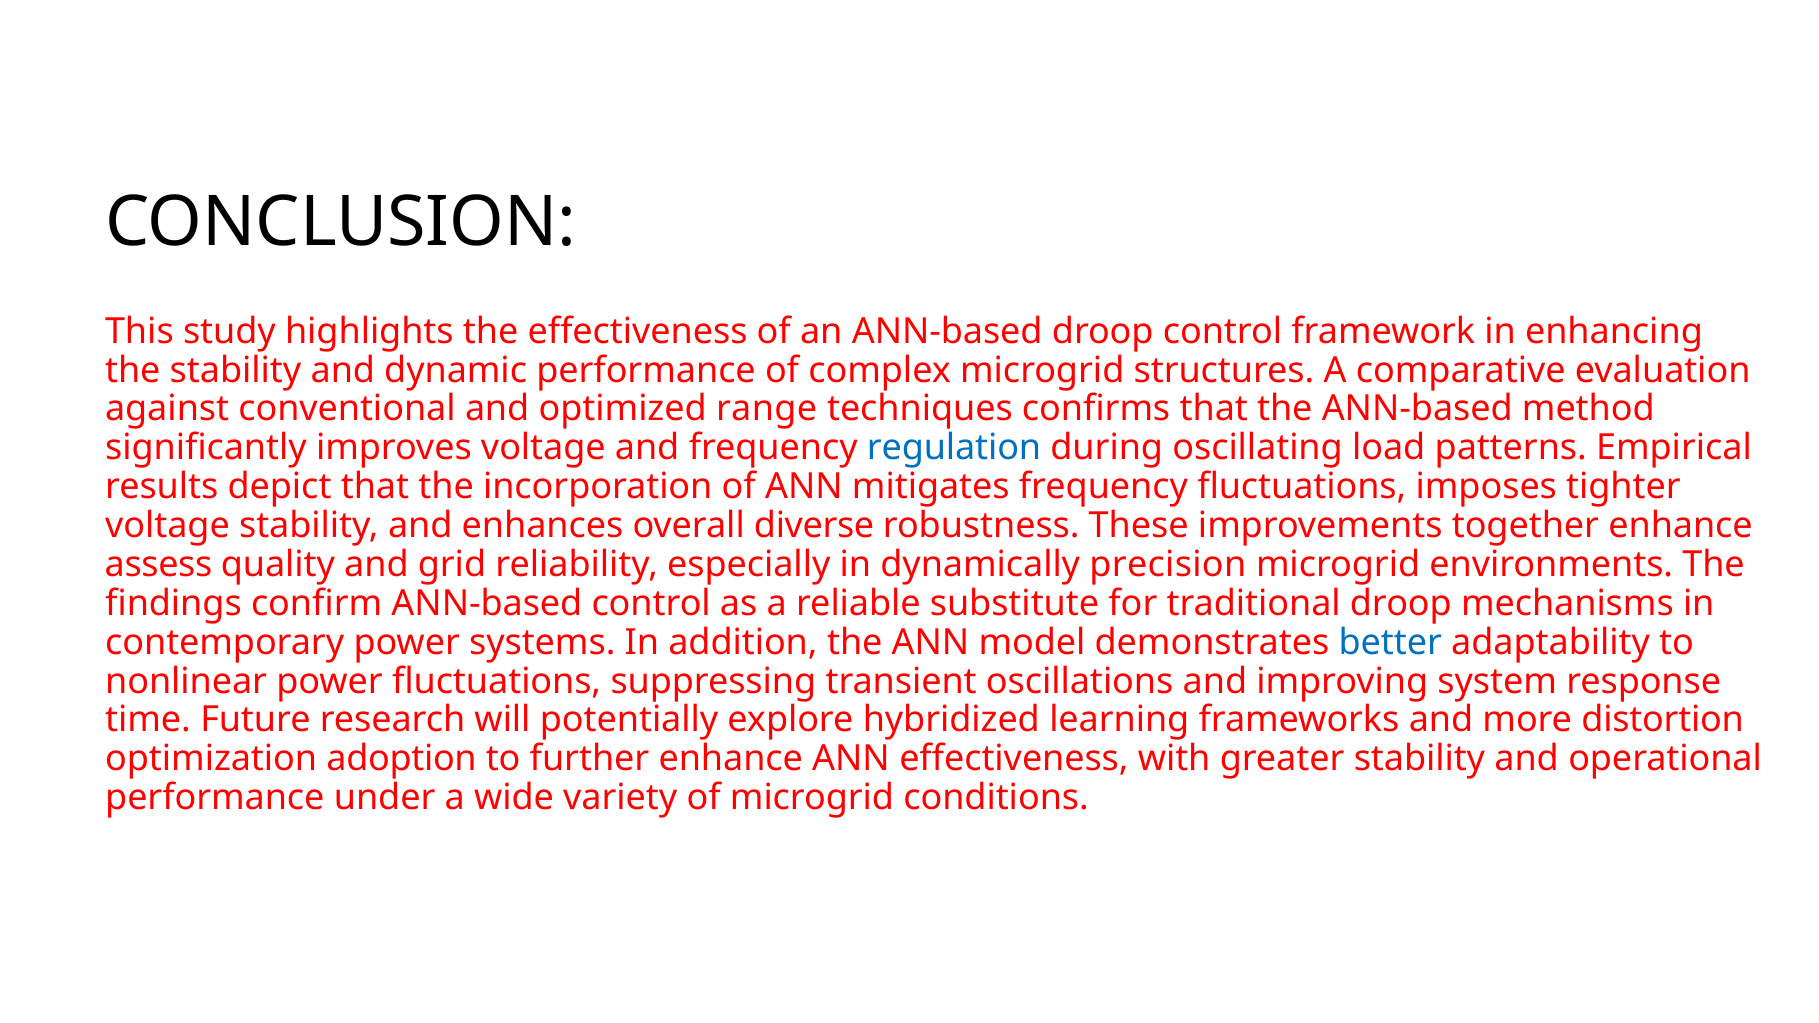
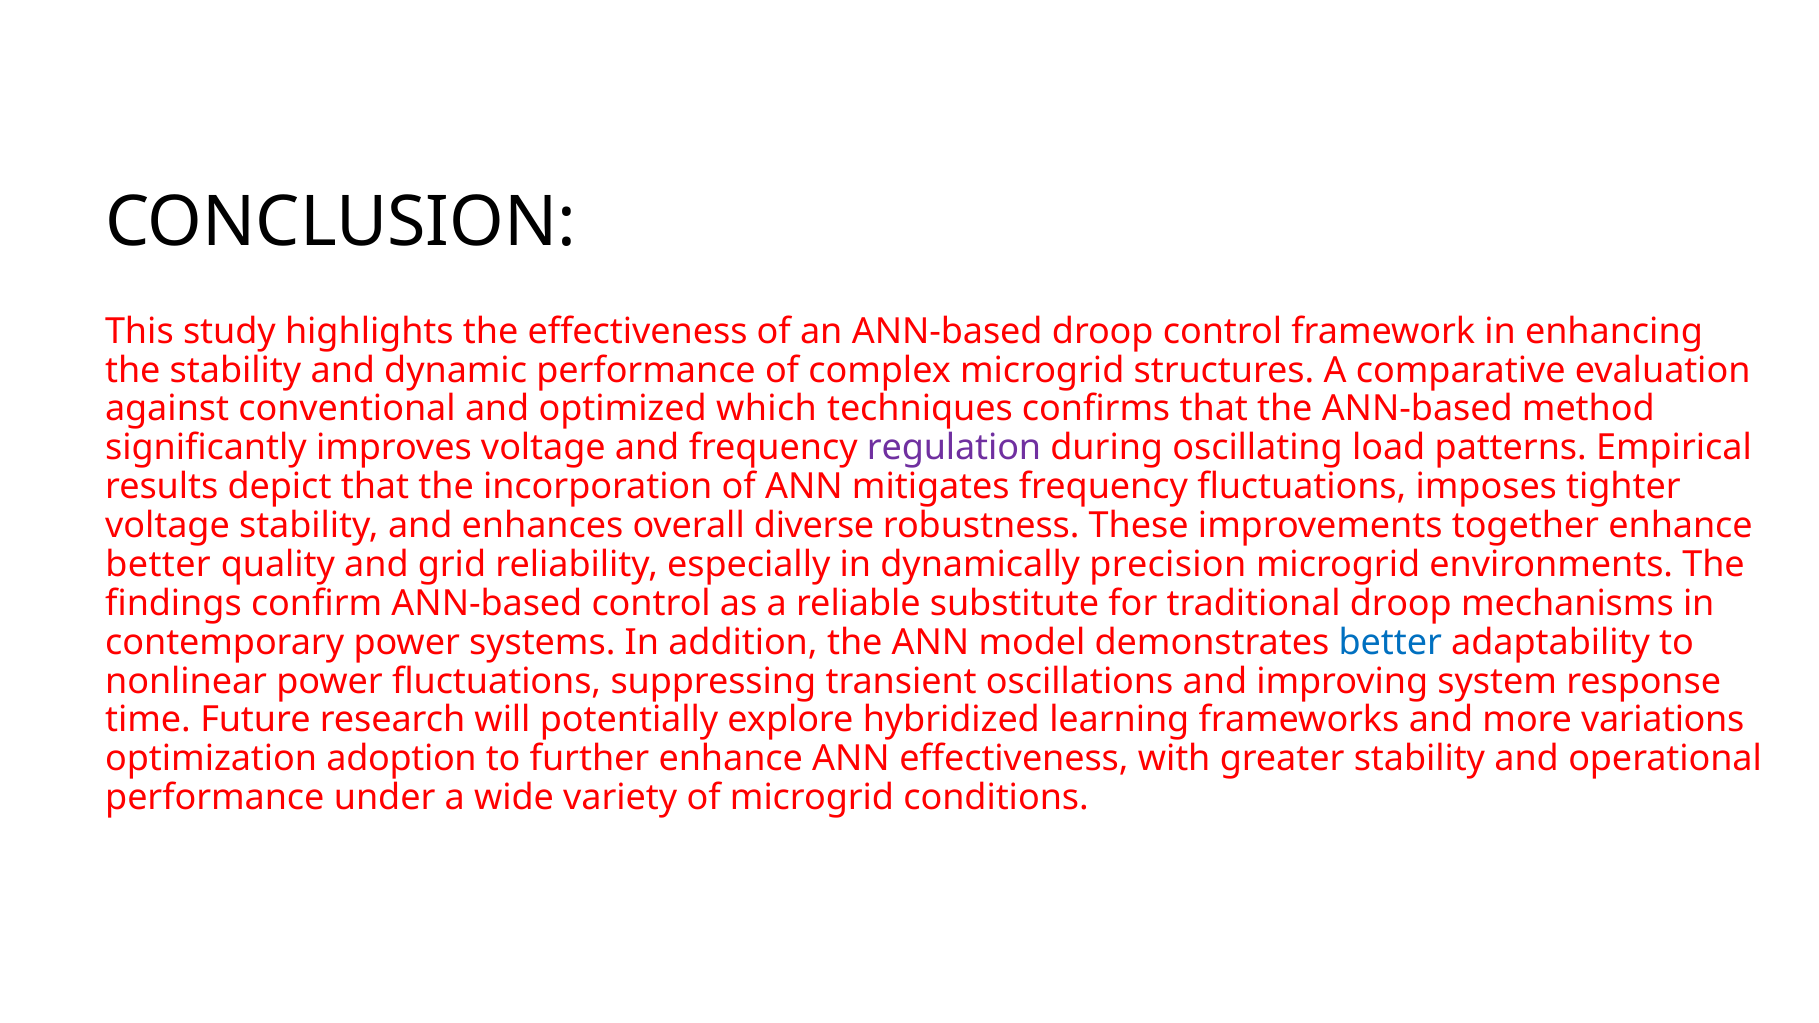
range: range -> which
regulation colour: blue -> purple
assess at (158, 565): assess -> better
distortion: distortion -> variations
